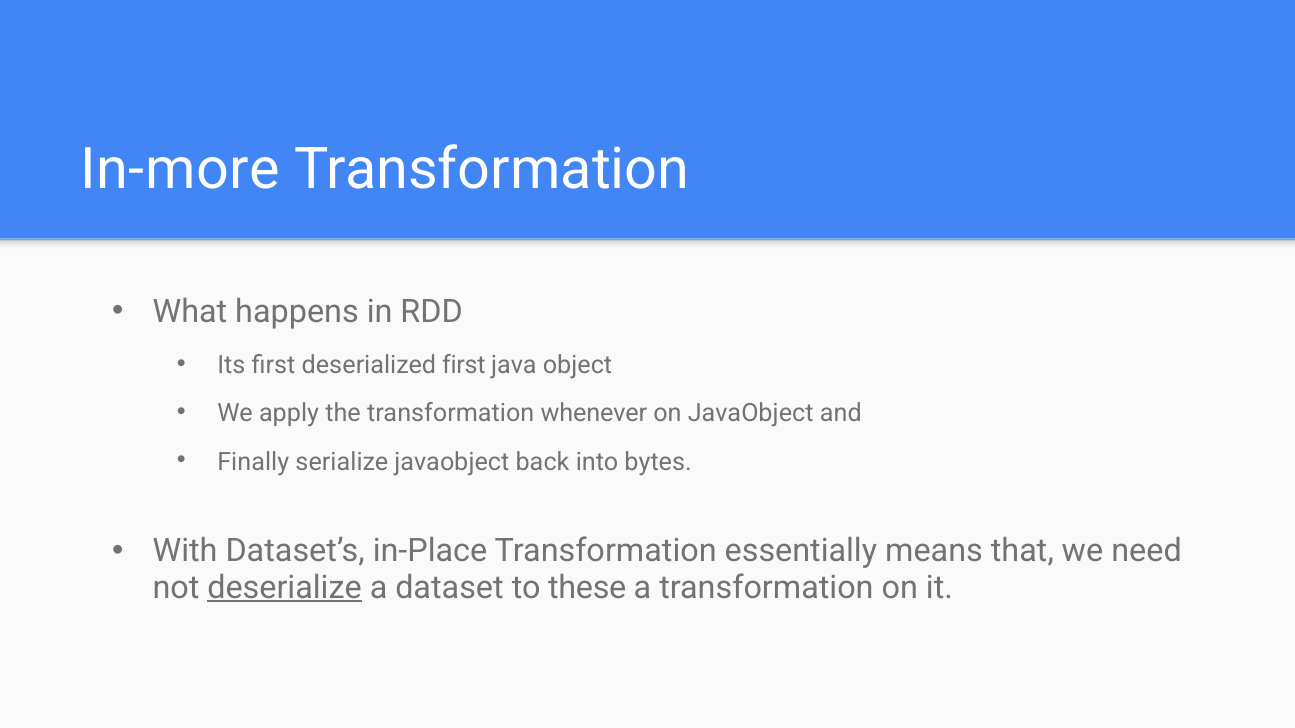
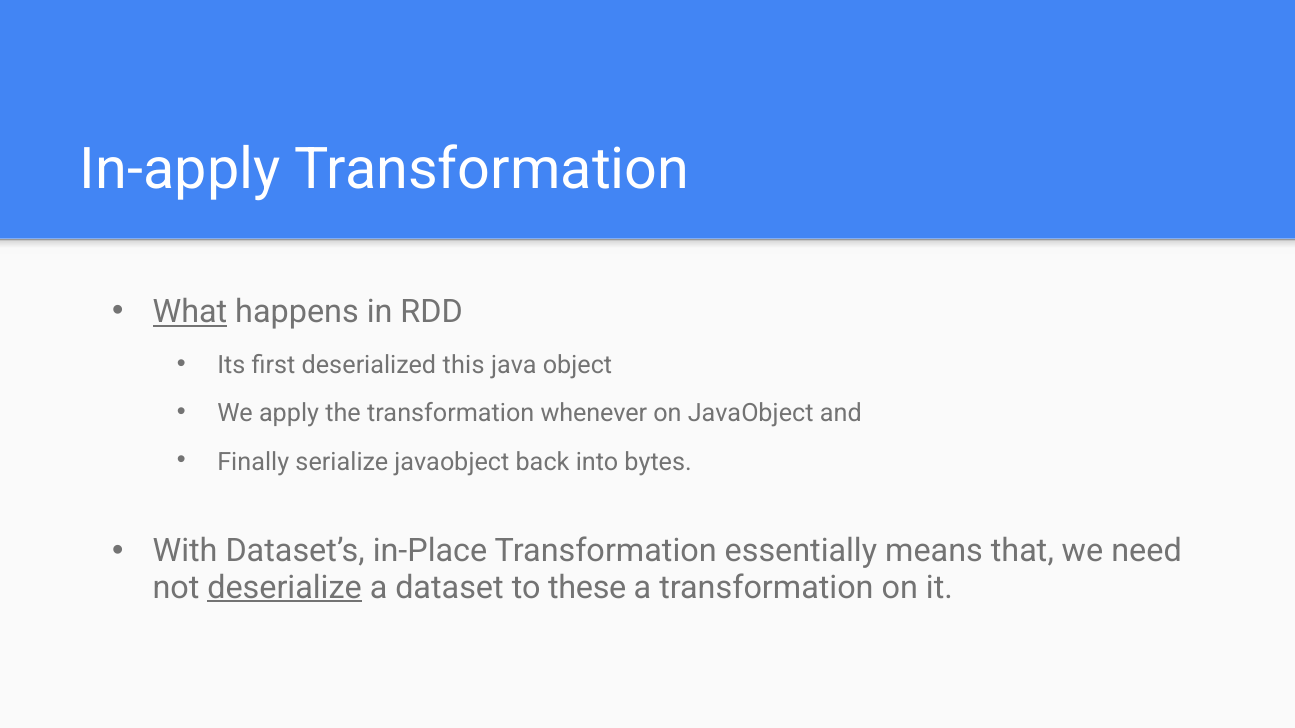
In-more: In-more -> In-apply
What underline: none -> present
deserialized first: first -> this
